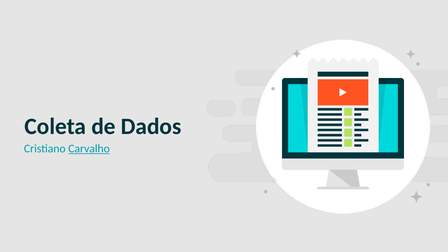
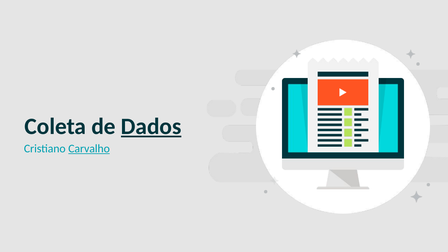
Dados underline: none -> present
